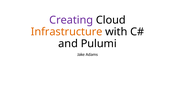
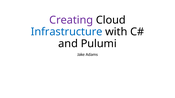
Infrastructure colour: orange -> blue
